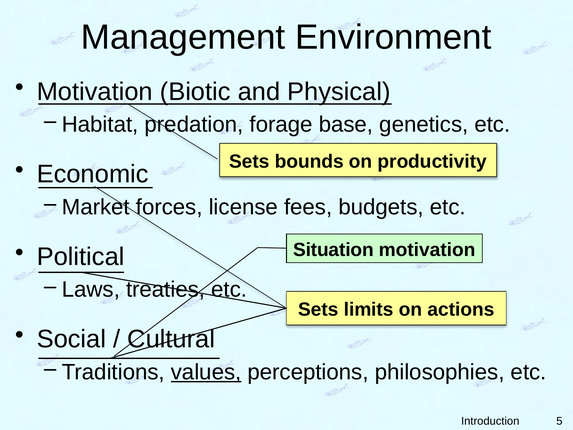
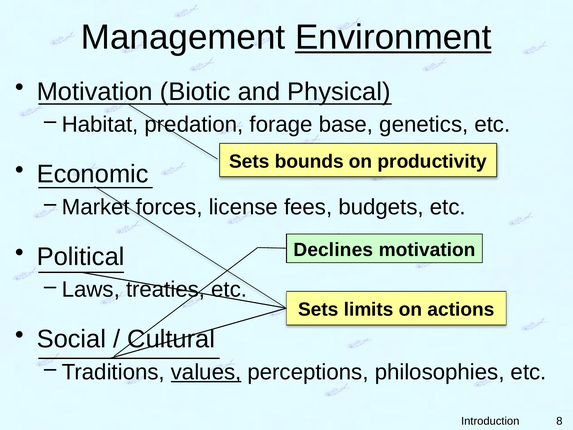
Environment underline: none -> present
Situation: Situation -> Declines
5: 5 -> 8
